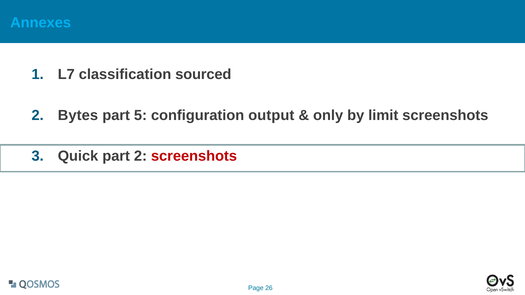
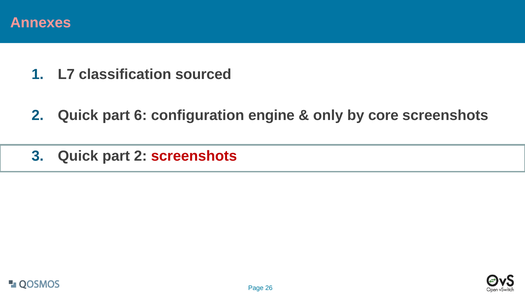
Annexes colour: light blue -> pink
2 Bytes: Bytes -> Quick
5: 5 -> 6
output: output -> engine
limit: limit -> core
